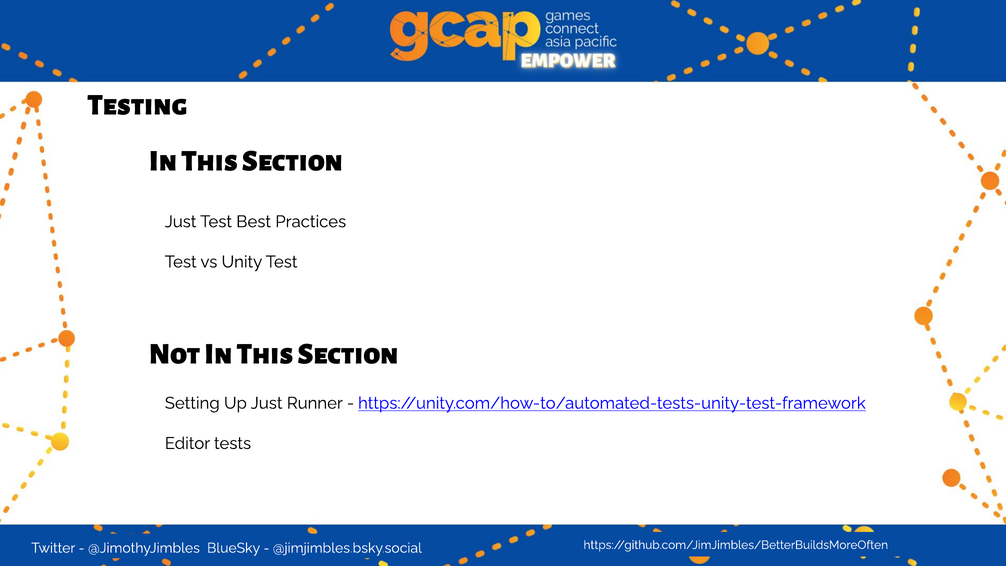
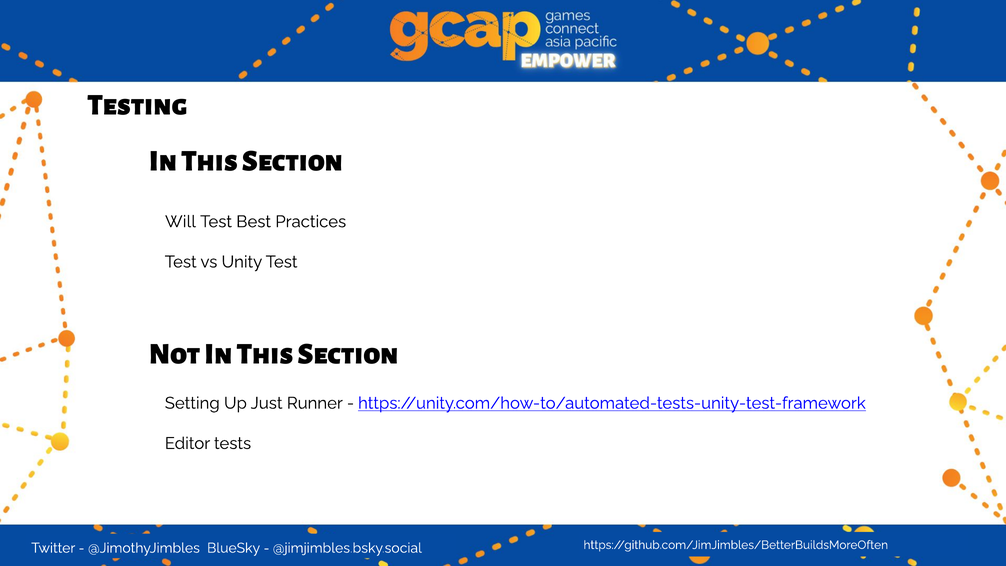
Just at (181, 222): Just -> Will
